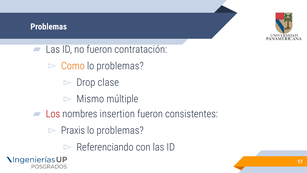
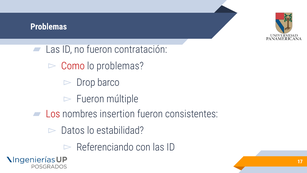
Como colour: orange -> red
clase: clase -> barco
Mismo at (90, 99): Mismo -> Fueron
Praxis: Praxis -> Datos
problemas at (120, 130): problemas -> estabilidad
